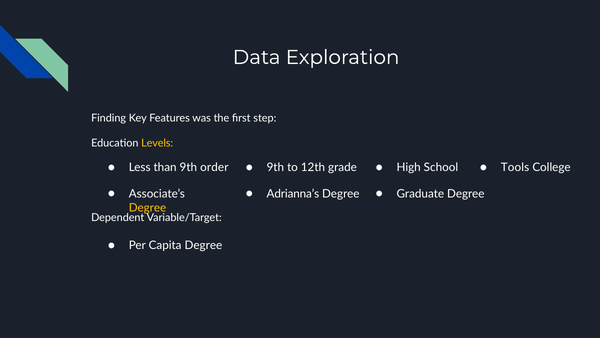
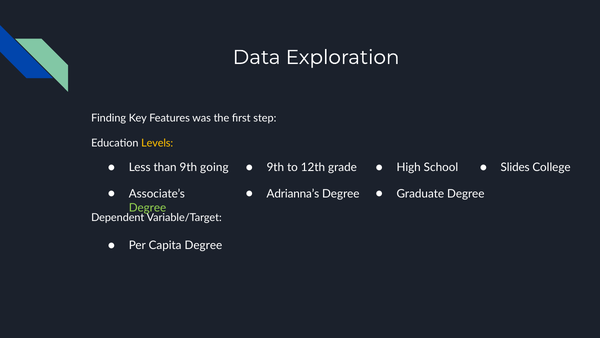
order: order -> going
Tools: Tools -> Slides
Degree at (147, 207) colour: yellow -> light green
